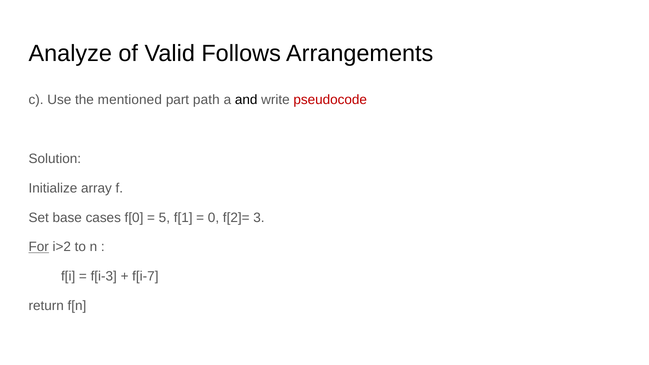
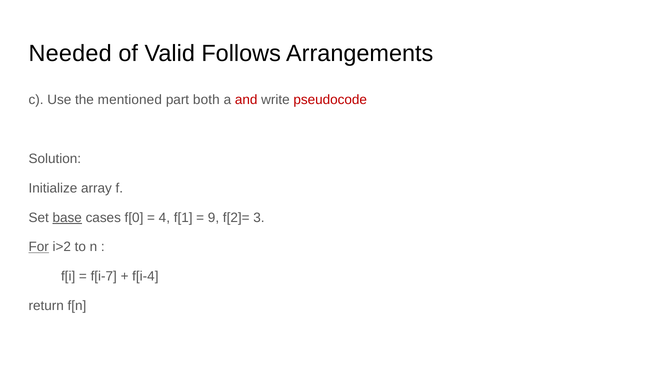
Analyze: Analyze -> Needed
path: path -> both
and colour: black -> red
base underline: none -> present
5: 5 -> 4
0: 0 -> 9
f[i-3: f[i-3 -> f[i-7
f[i-7: f[i-7 -> f[i-4
